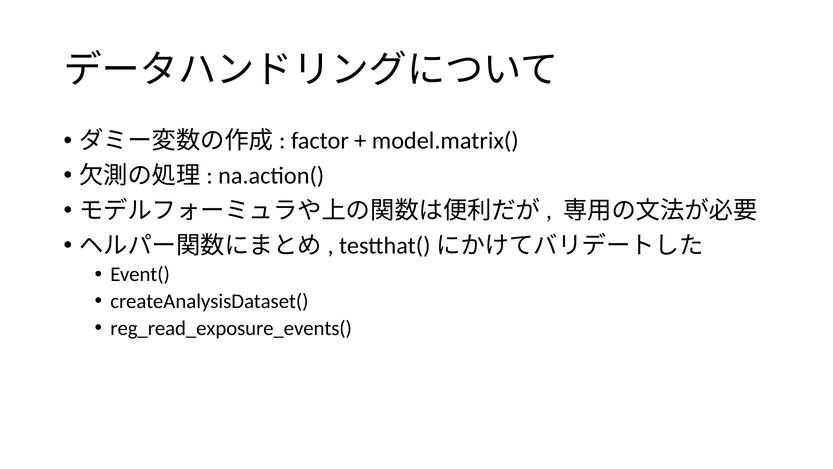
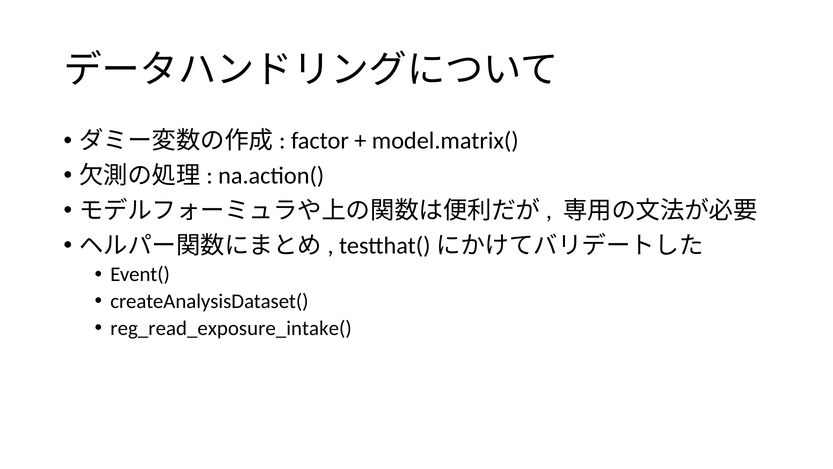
reg_read_exposure_events(: reg_read_exposure_events( -> reg_read_exposure_intake(
